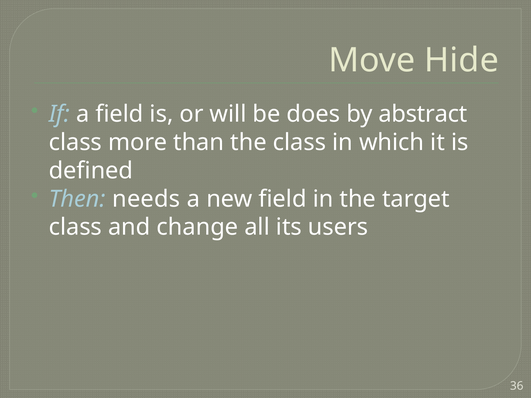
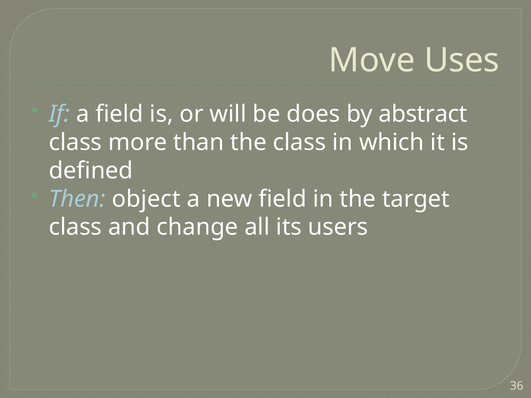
Hide: Hide -> Uses
needs: needs -> object
